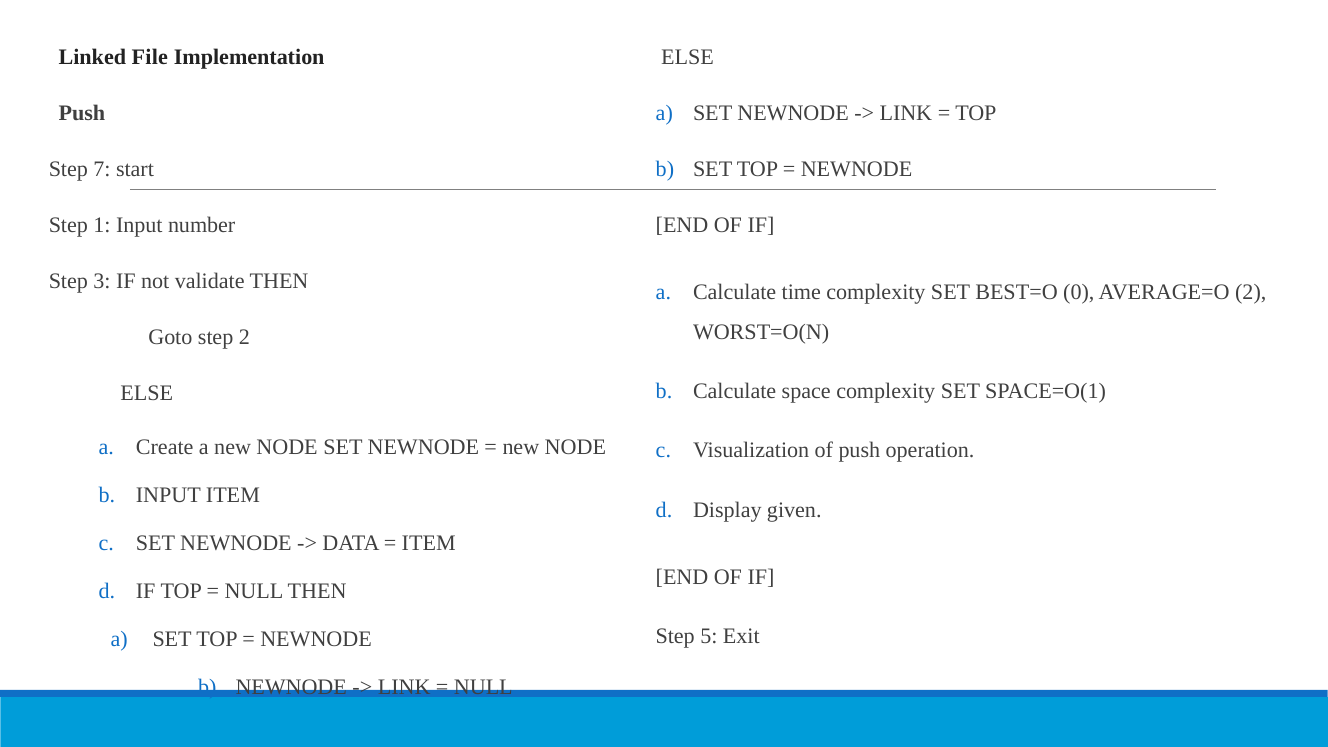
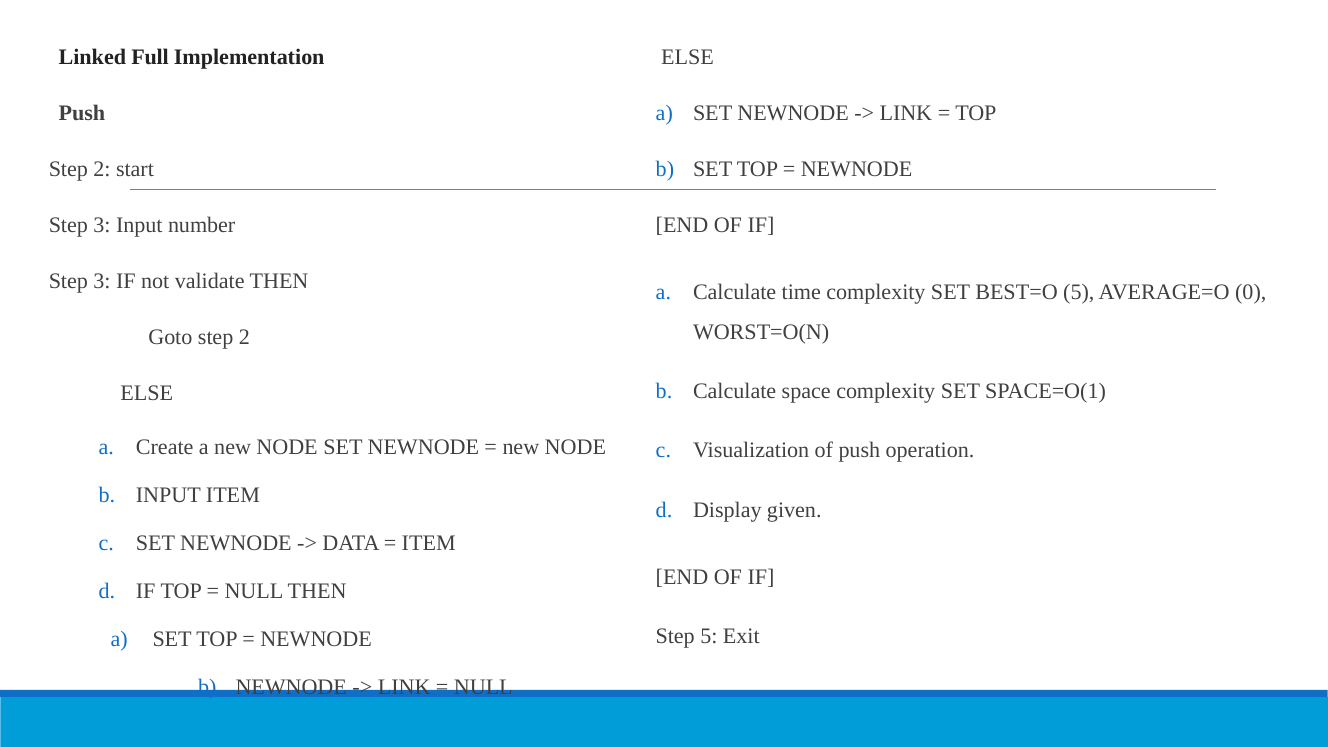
File: File -> Full
7 at (102, 169): 7 -> 2
1 at (102, 225): 1 -> 3
BEST=O 0: 0 -> 5
AVERAGE=O 2: 2 -> 0
